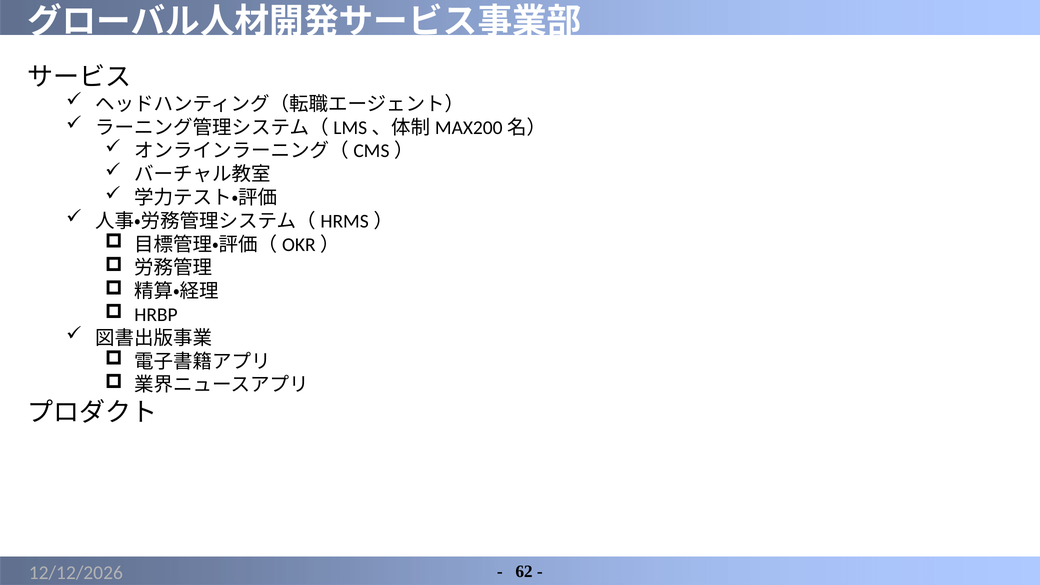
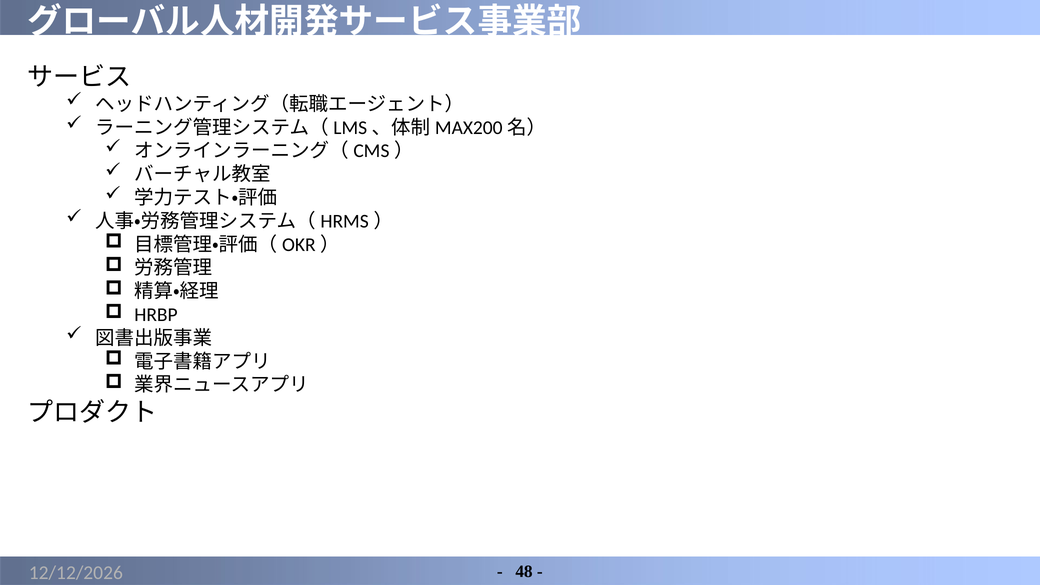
62: 62 -> 48
